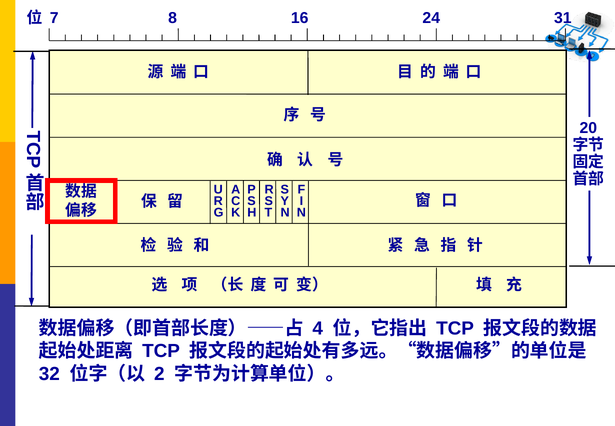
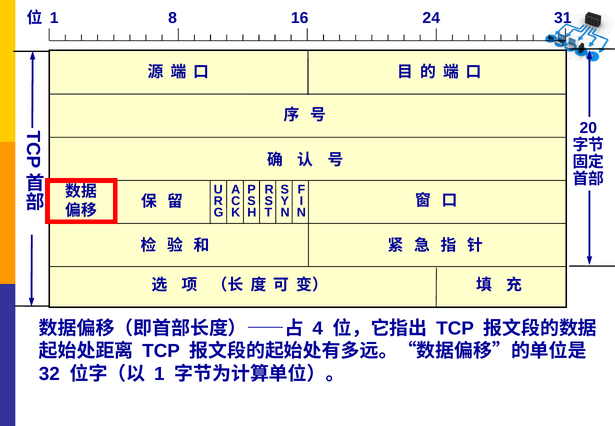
7 at (54, 18): 7 -> 1
2 at (159, 374): 2 -> 1
